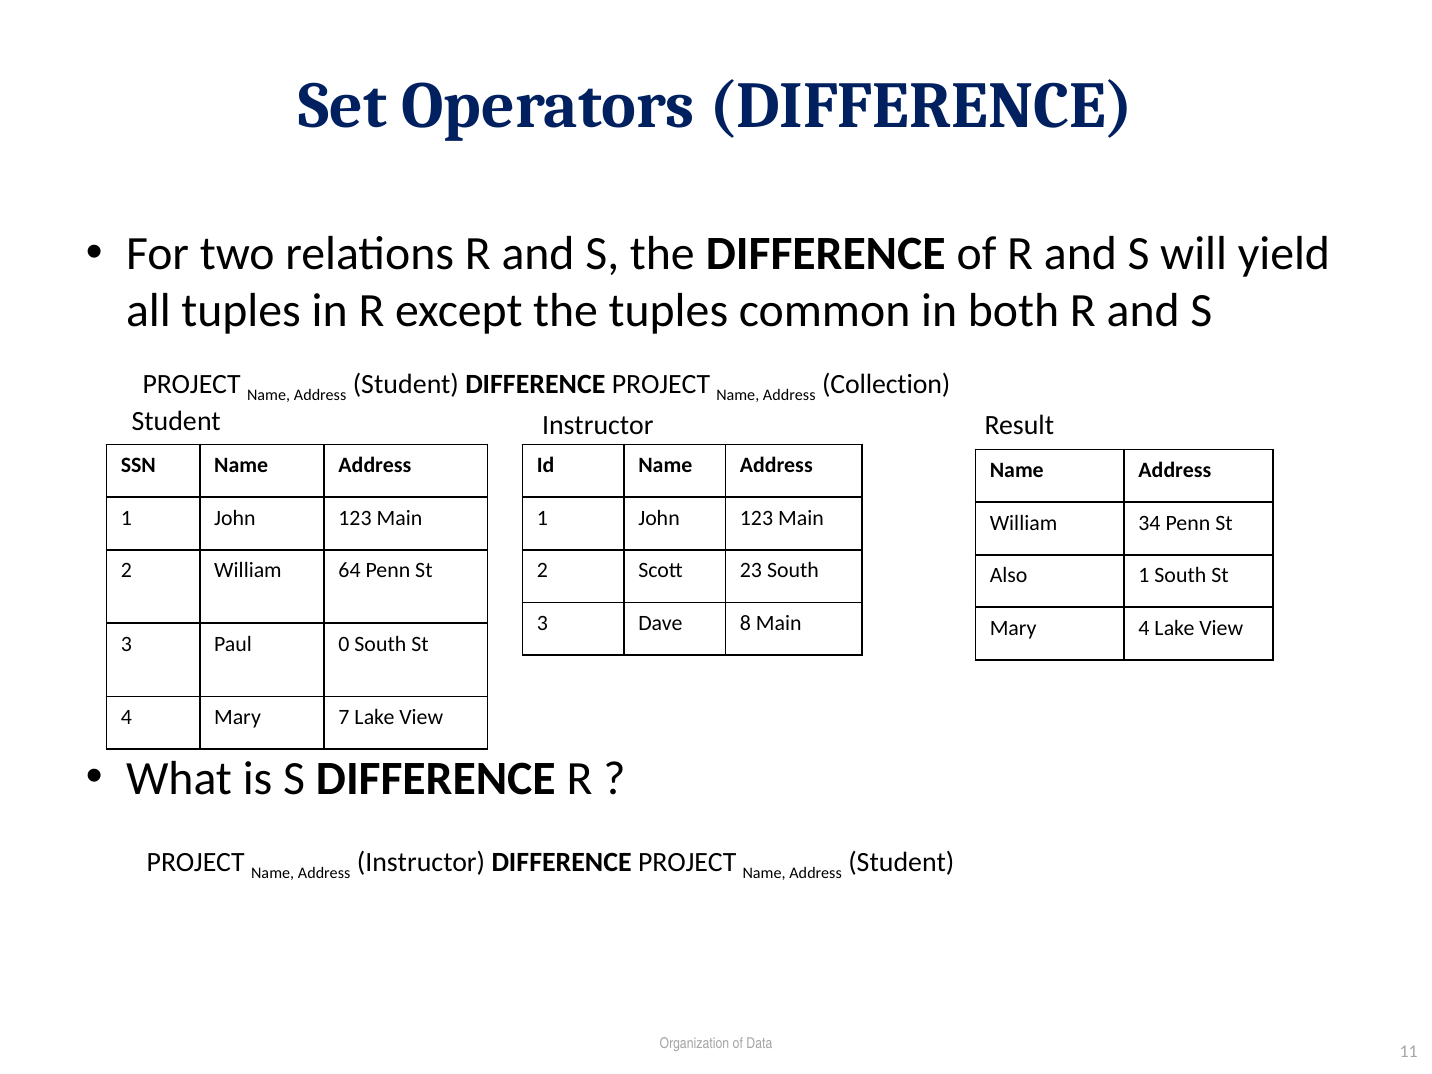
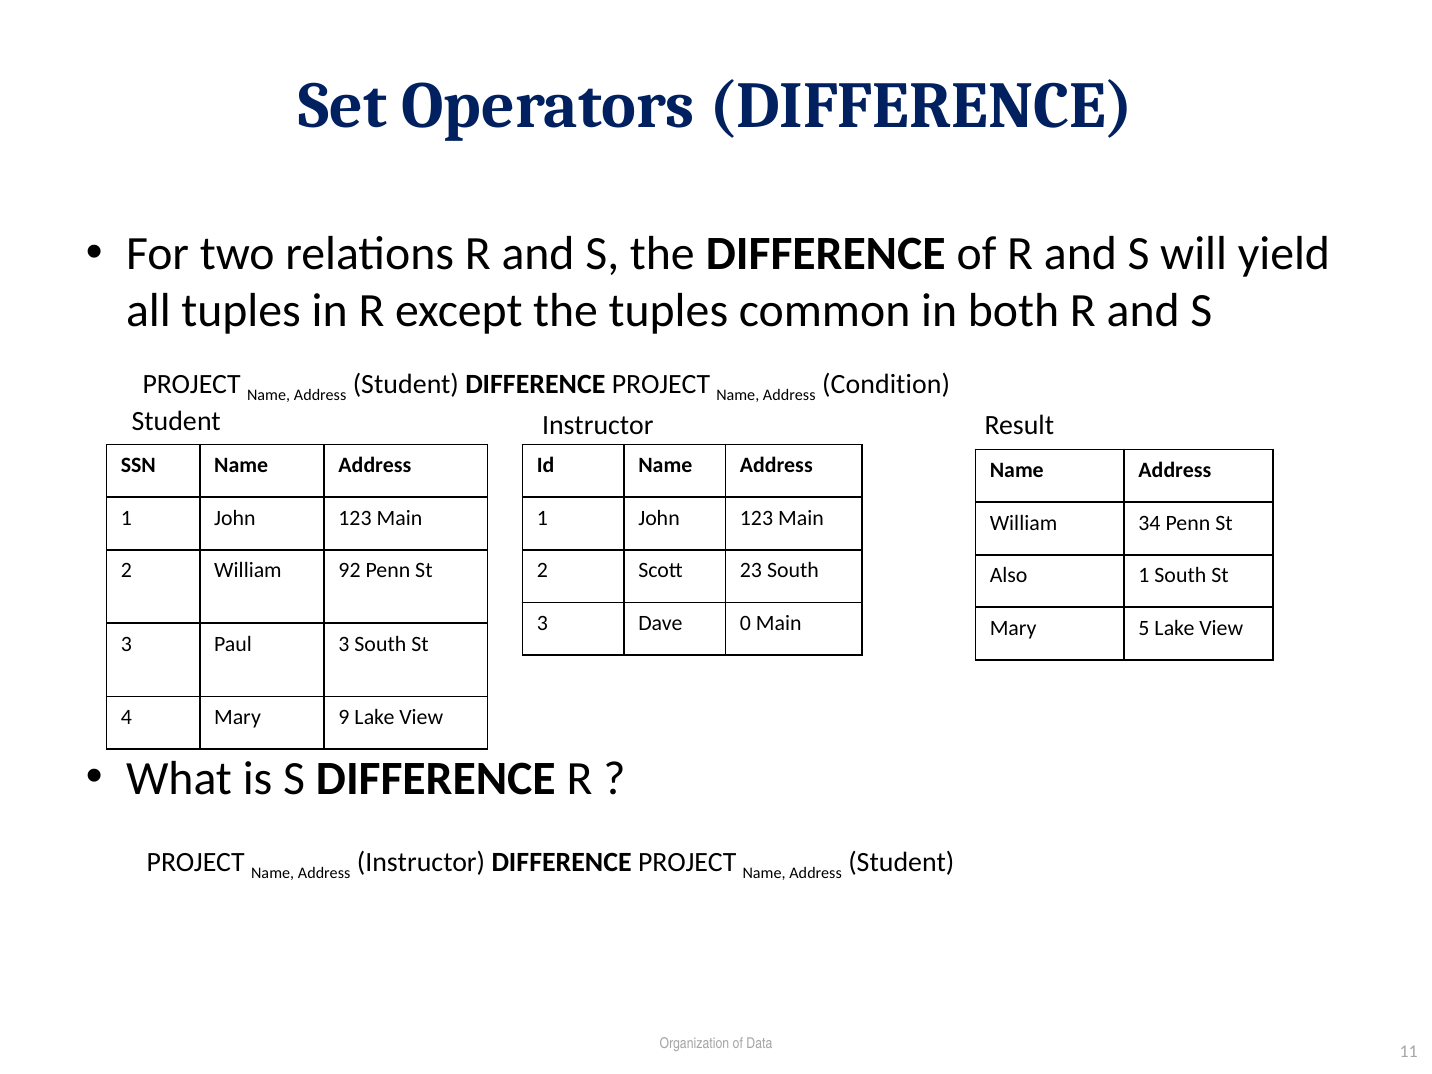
Collection: Collection -> Condition
64: 64 -> 92
8: 8 -> 0
Mary 4: 4 -> 5
Paul 0: 0 -> 3
7: 7 -> 9
